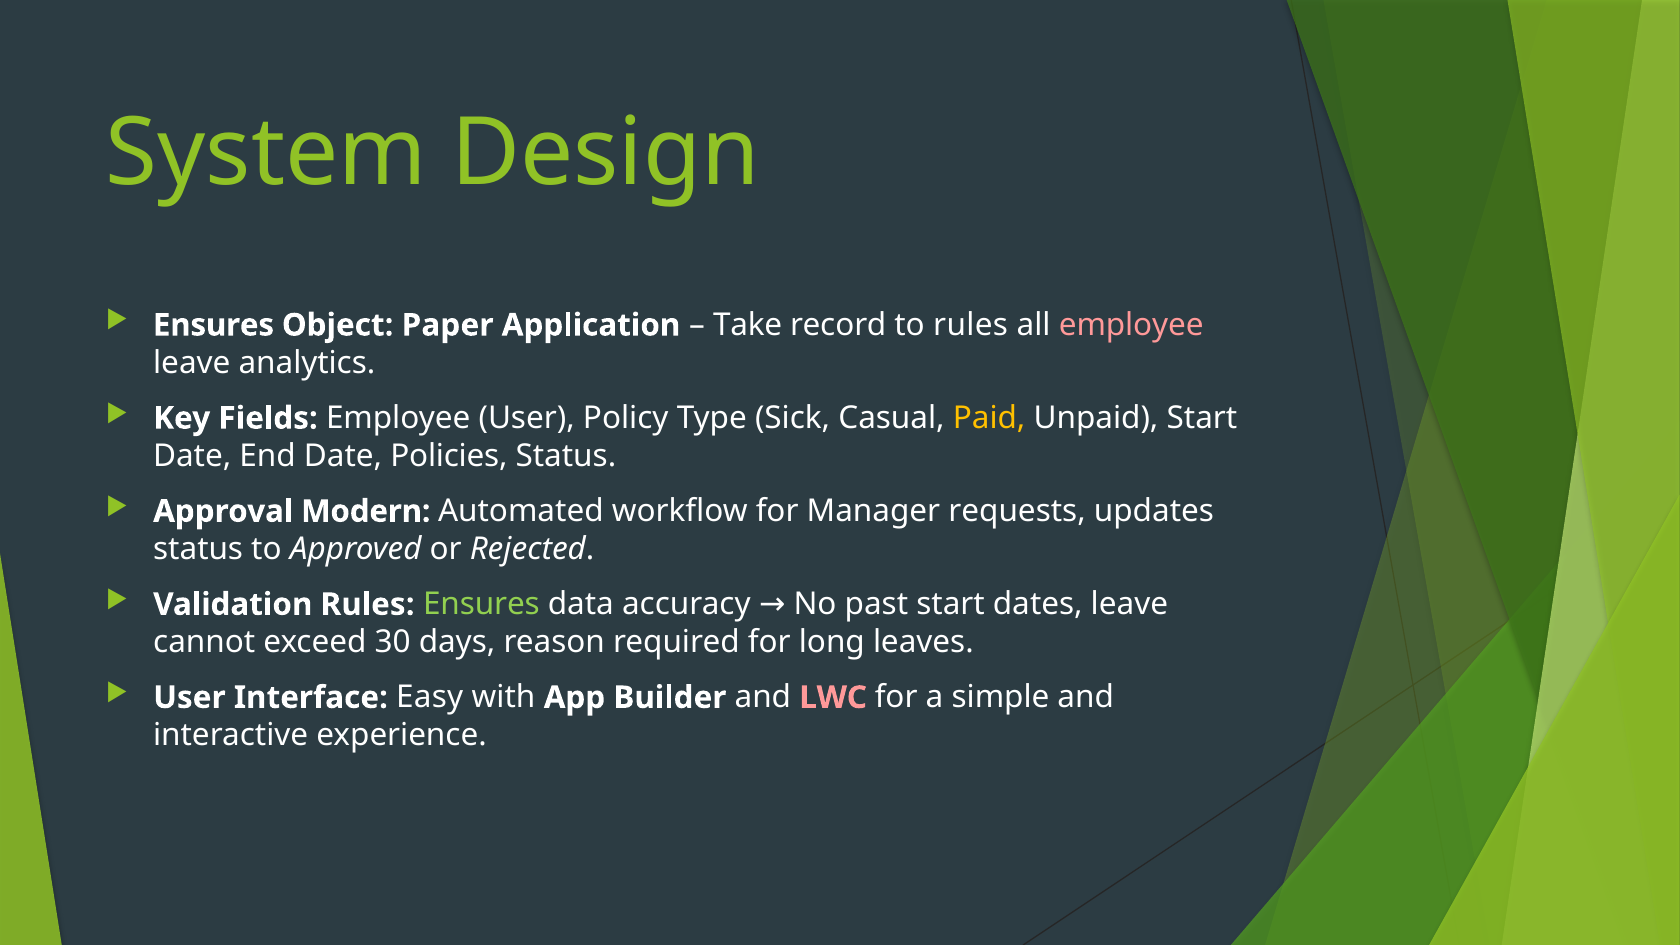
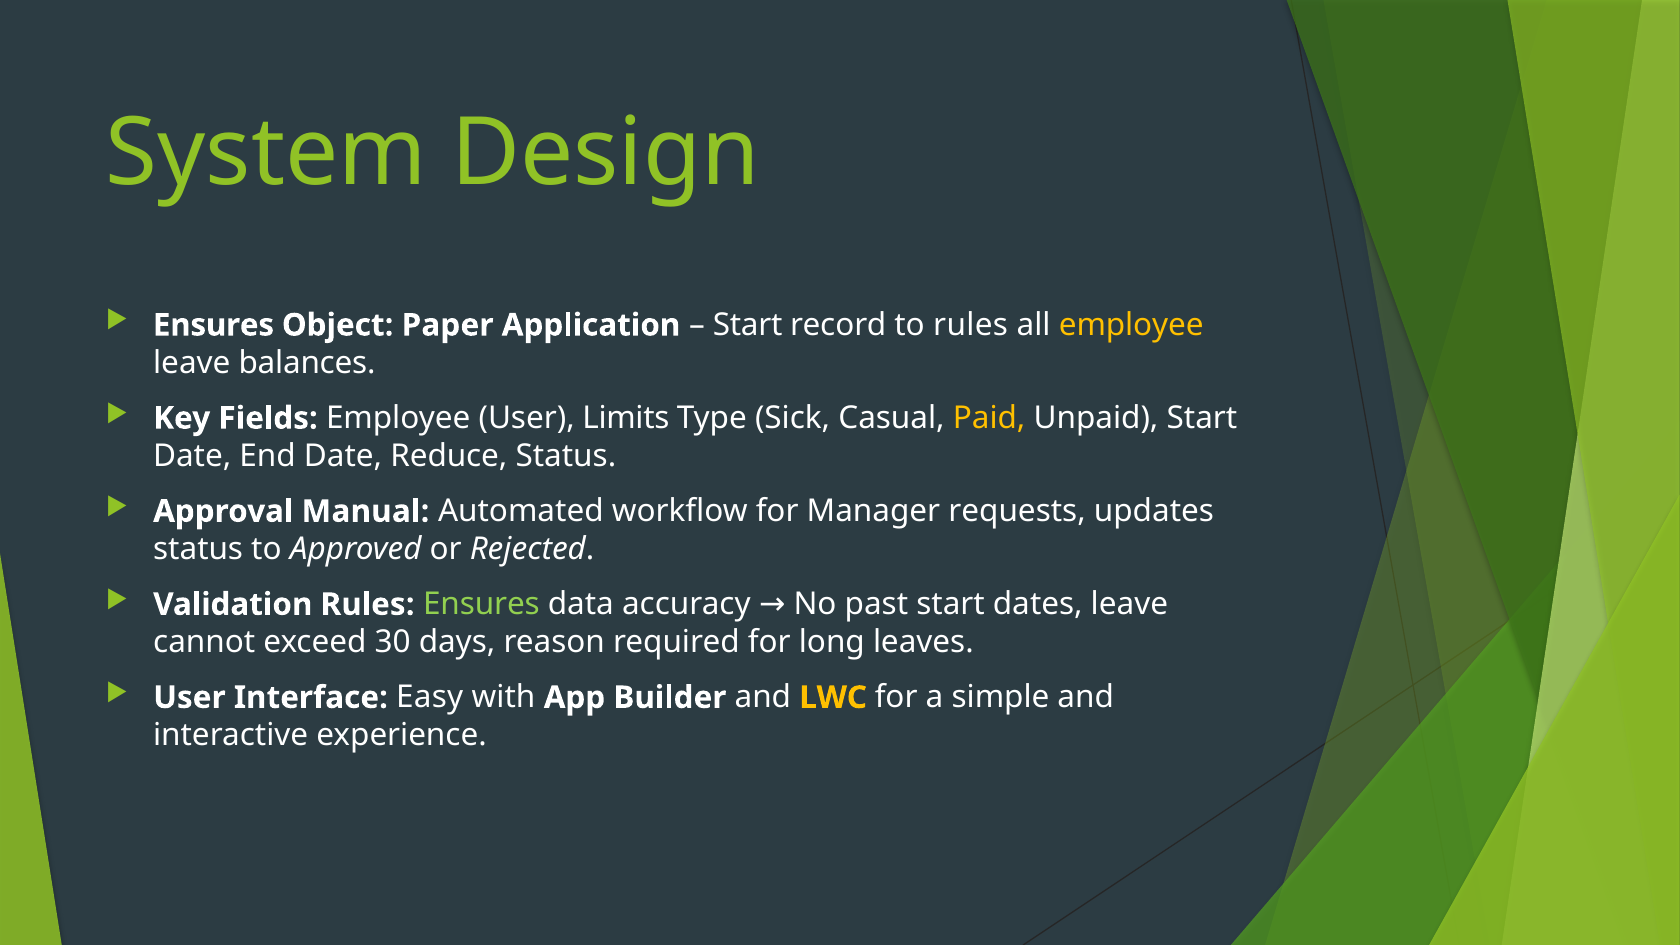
Take at (748, 325): Take -> Start
employee at (1131, 325) colour: pink -> yellow
analytics: analytics -> balances
Policy: Policy -> Limits
Policies: Policies -> Reduce
Modern: Modern -> Manual
LWC colour: pink -> yellow
